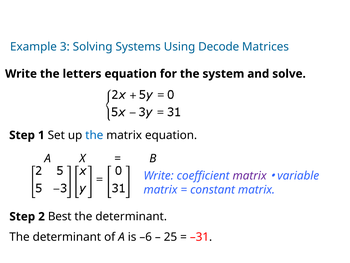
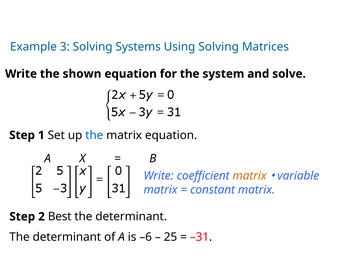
Using Decode: Decode -> Solving
letters: letters -> shown
matrix at (250, 175) colour: purple -> orange
